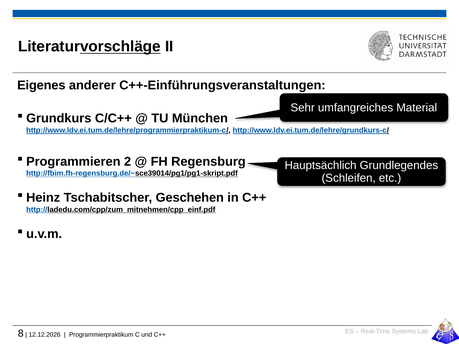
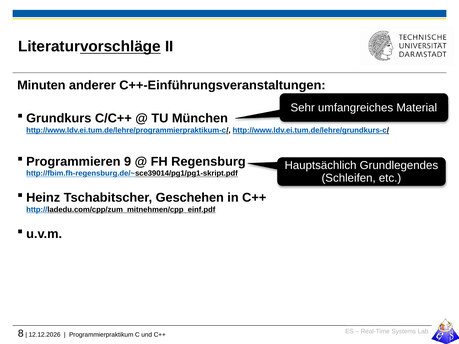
Eigenes: Eigenes -> Minuten
2: 2 -> 9
